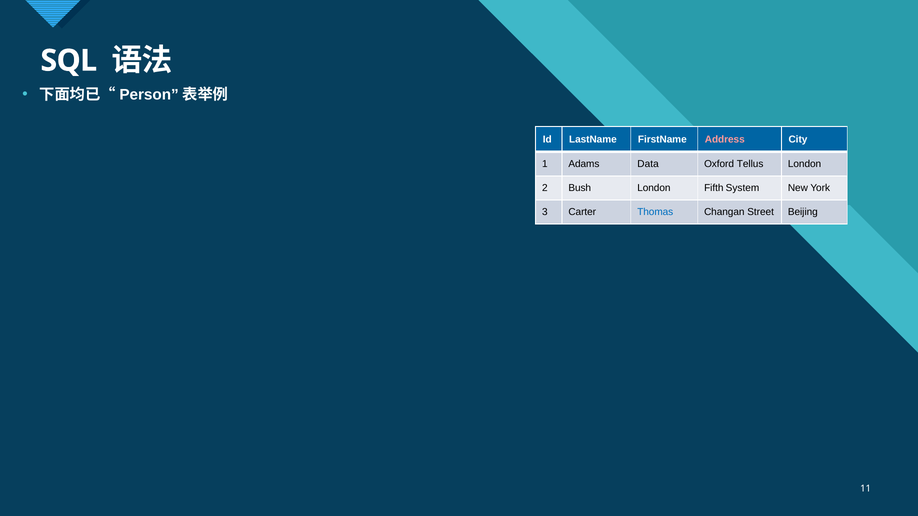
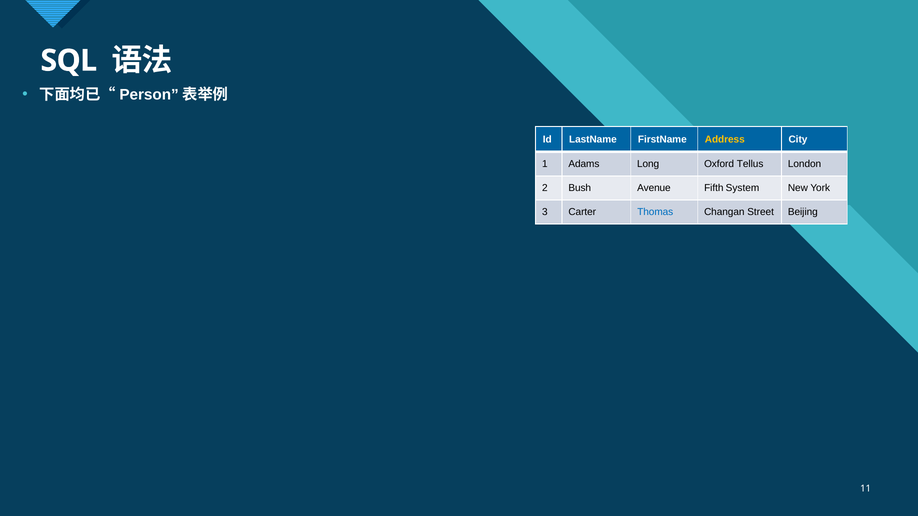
Address colour: pink -> yellow
Data: Data -> Long
Bush London: London -> Avenue
